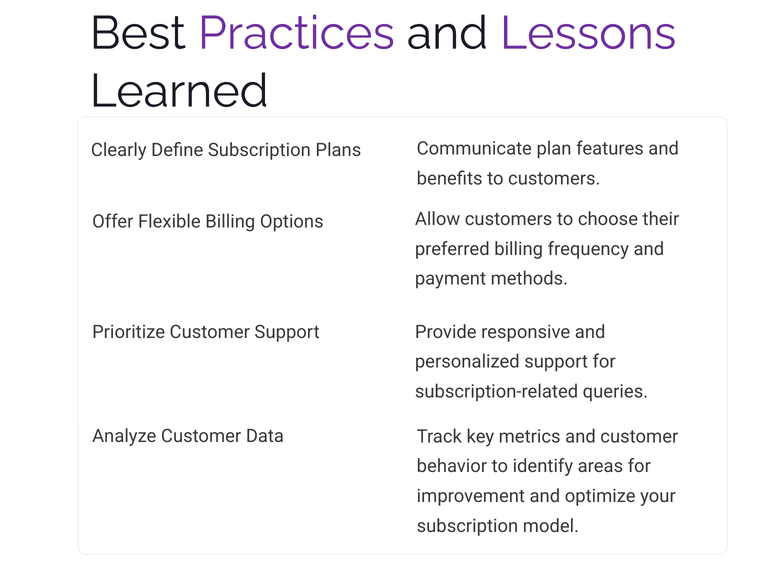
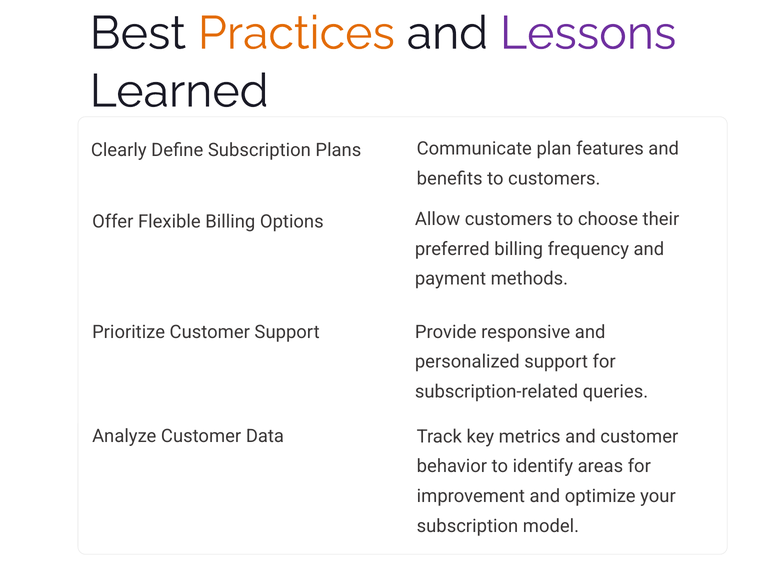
Practices colour: purple -> orange
